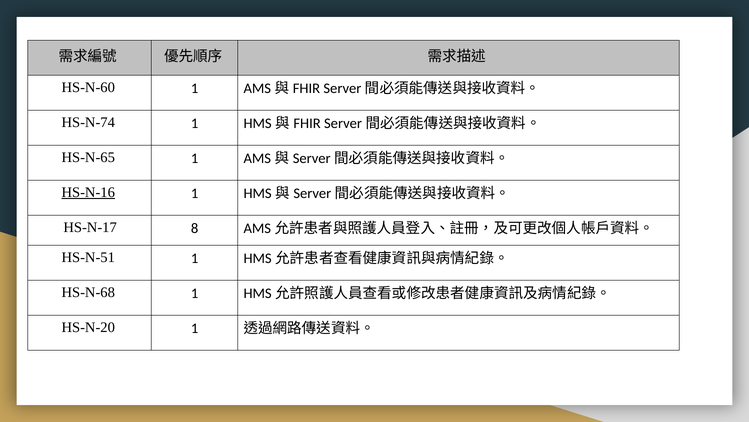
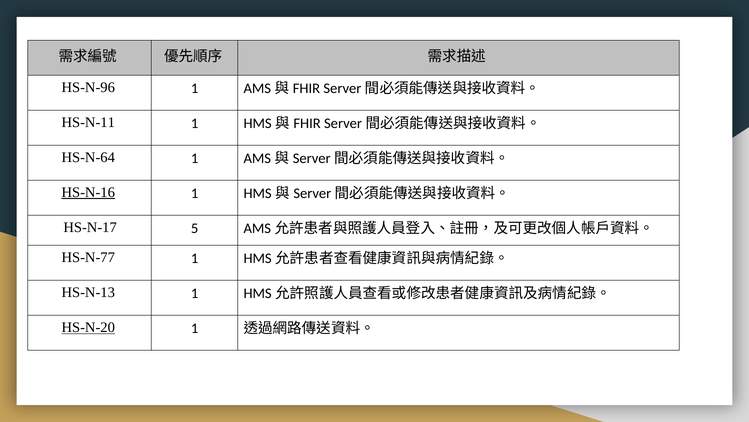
HS-N-60: HS-N-60 -> HS-N-96
HS-N-74: HS-N-74 -> HS-N-11
HS-N-65: HS-N-65 -> HS-N-64
8: 8 -> 5
HS-N-51: HS-N-51 -> HS-N-77
HS-N-68: HS-N-68 -> HS-N-13
HS-N-20 underline: none -> present
